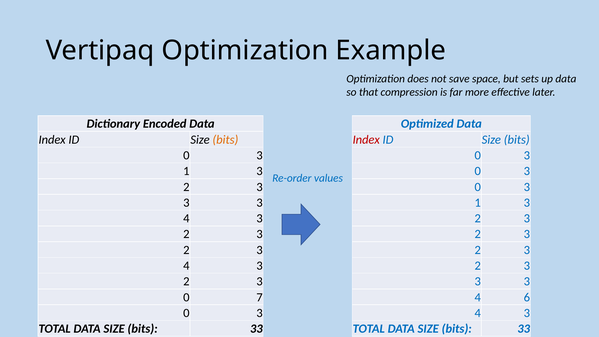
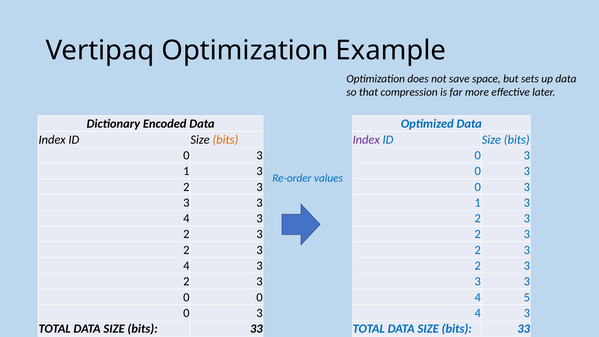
Index at (366, 140) colour: red -> purple
7 at (260, 297): 7 -> 0
6: 6 -> 5
